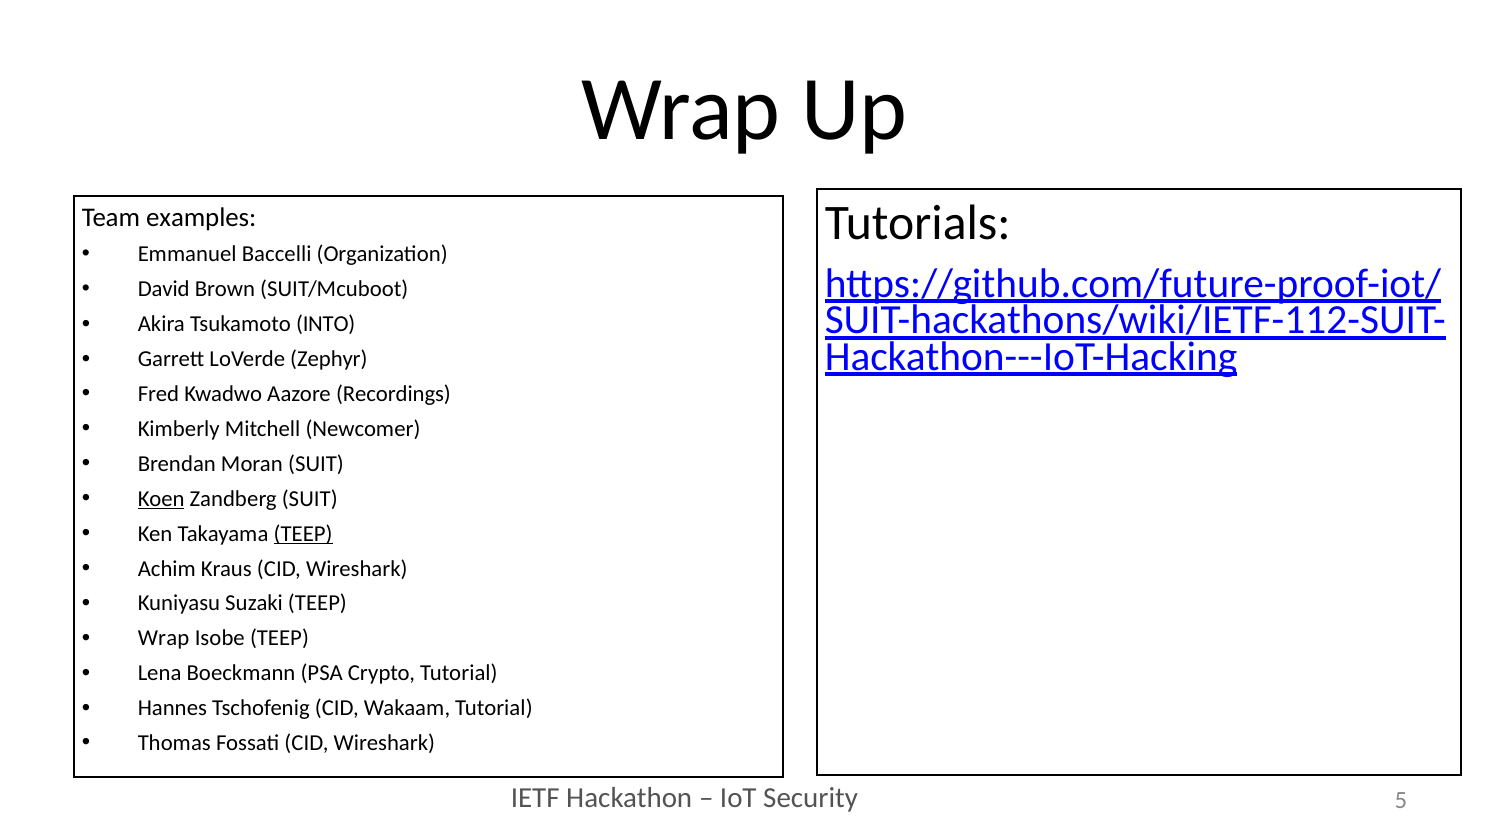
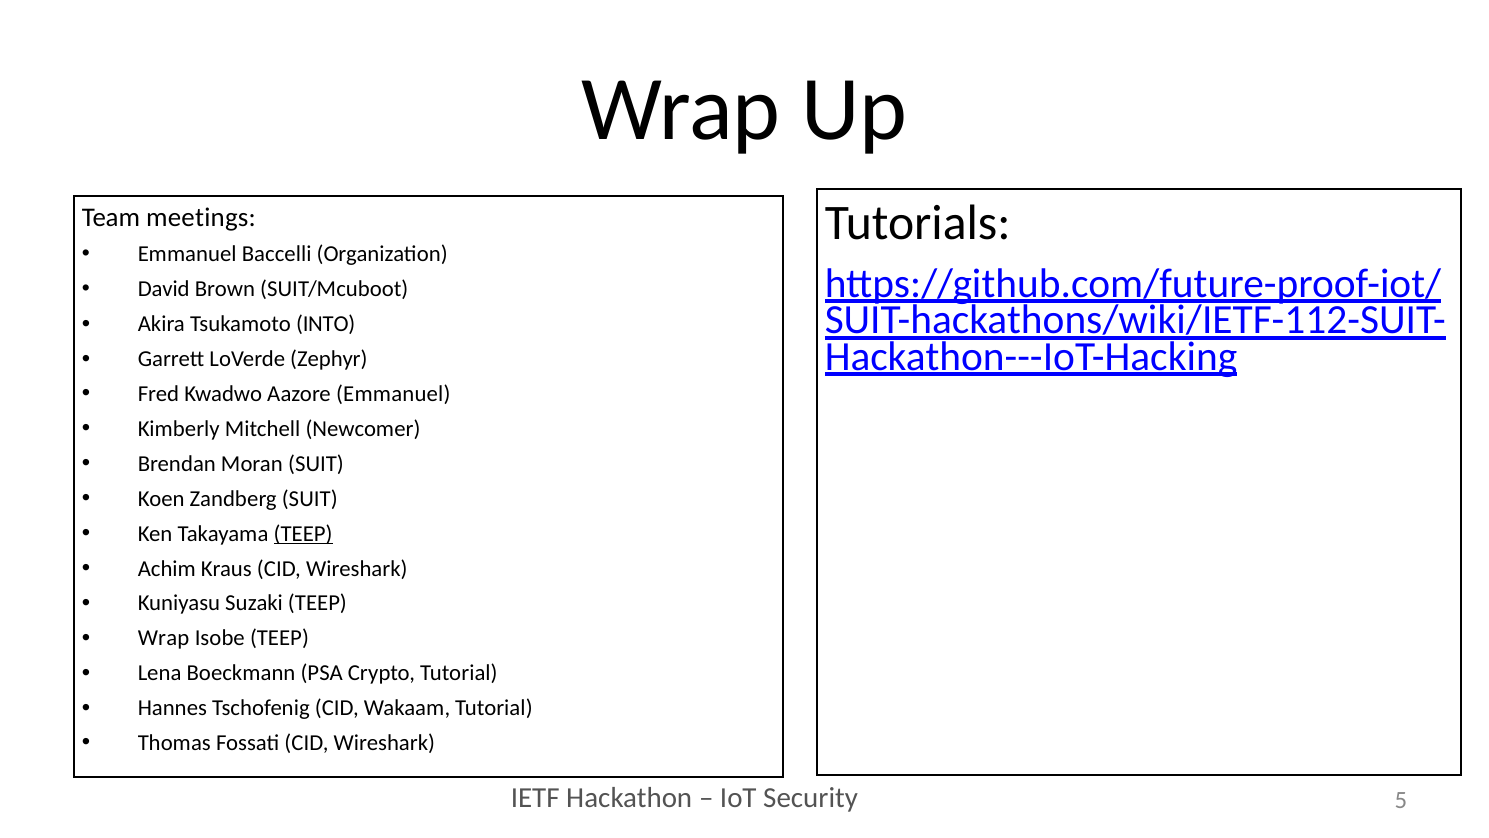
examples: examples -> meetings
Aazore Recordings: Recordings -> Emmanuel
Koen underline: present -> none
